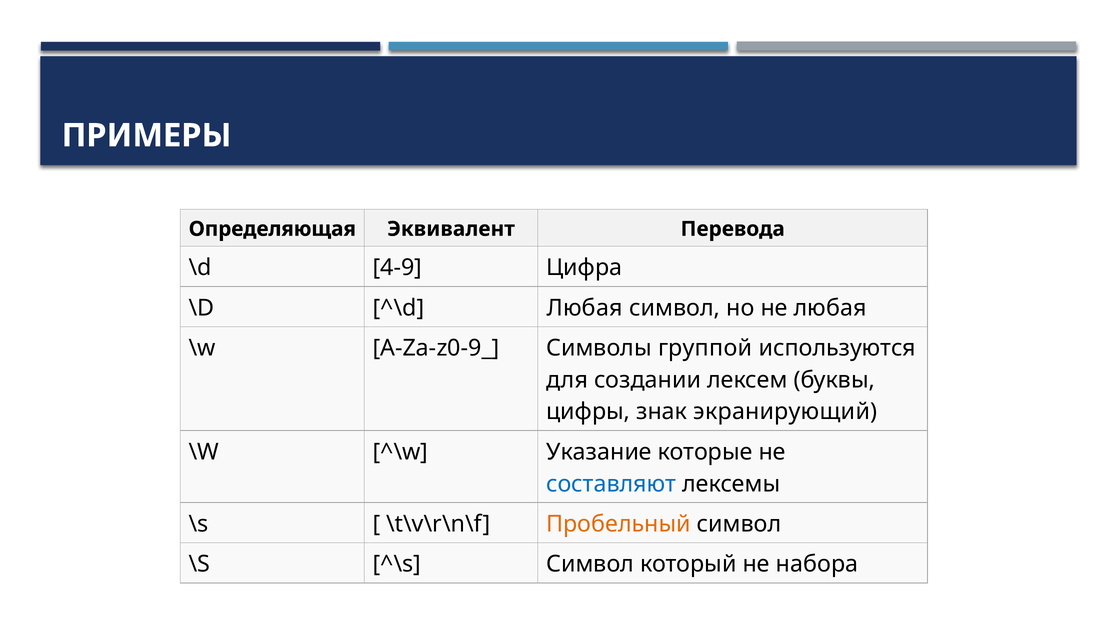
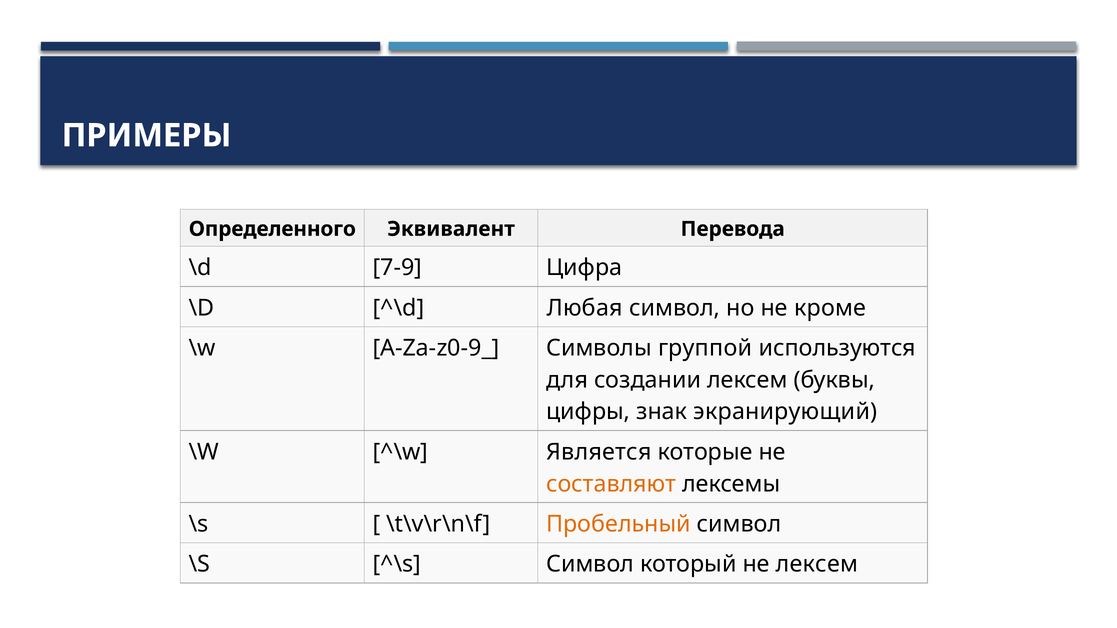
Определяющая: Определяющая -> Определенного
4-9: 4-9 -> 7-9
не любая: любая -> кроме
Указание: Указание -> Является
составляют colour: blue -> orange
не набора: набора -> лексем
